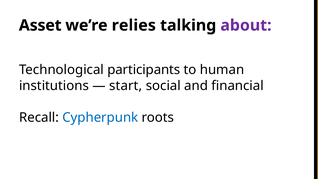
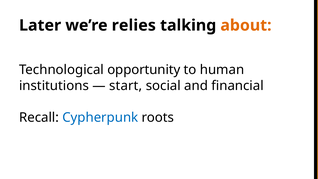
Asset: Asset -> Later
about colour: purple -> orange
participants: participants -> opportunity
